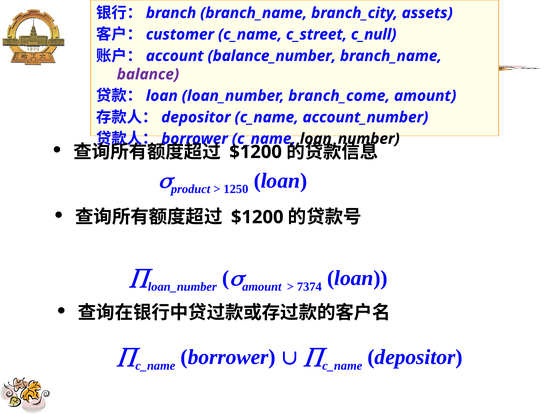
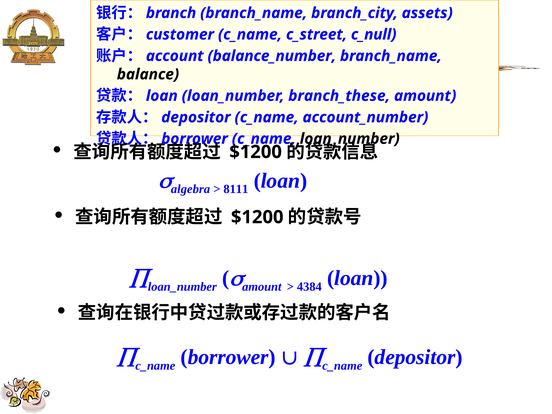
balance colour: purple -> black
branch_come: branch_come -> branch_these
product: product -> algebra
1250: 1250 -> 8111
7374: 7374 -> 4384
